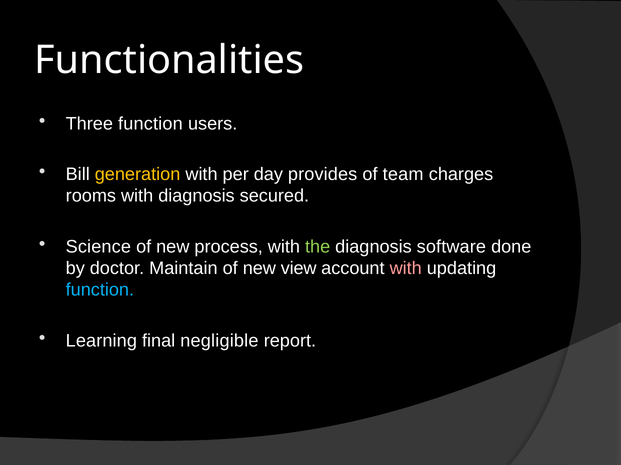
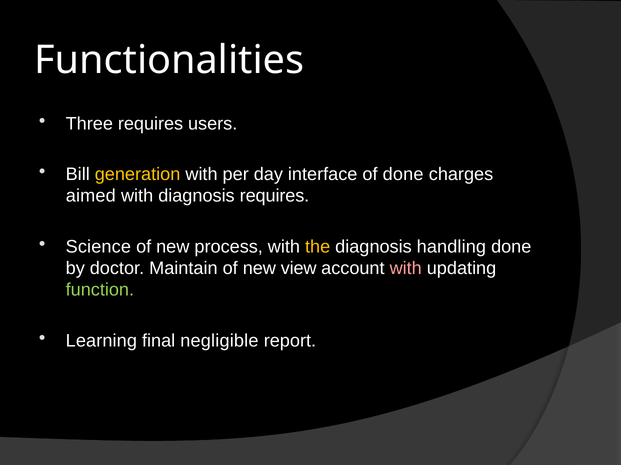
Three function: function -> requires
provides: provides -> interface
of team: team -> done
rooms: rooms -> aimed
diagnosis secured: secured -> requires
the colour: light green -> yellow
software: software -> handling
function at (100, 290) colour: light blue -> light green
